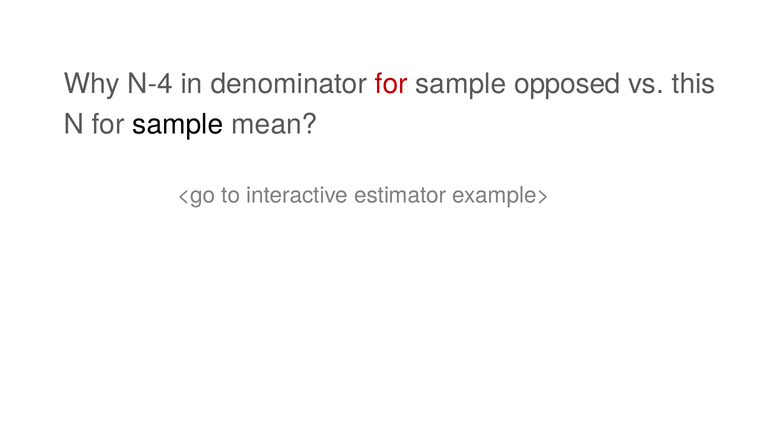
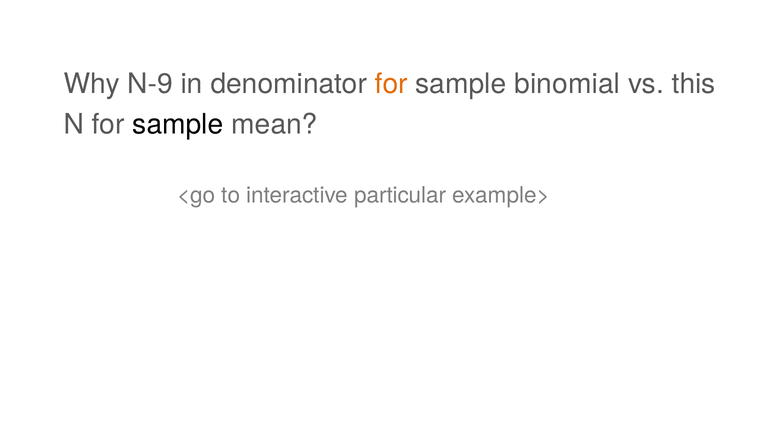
N-4: N-4 -> N-9
for at (391, 84) colour: red -> orange
opposed: opposed -> binomial
estimator: estimator -> particular
